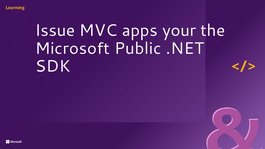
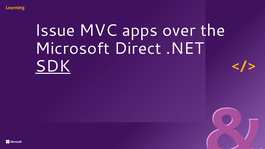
your: your -> over
Public: Public -> Direct
SDK underline: none -> present
